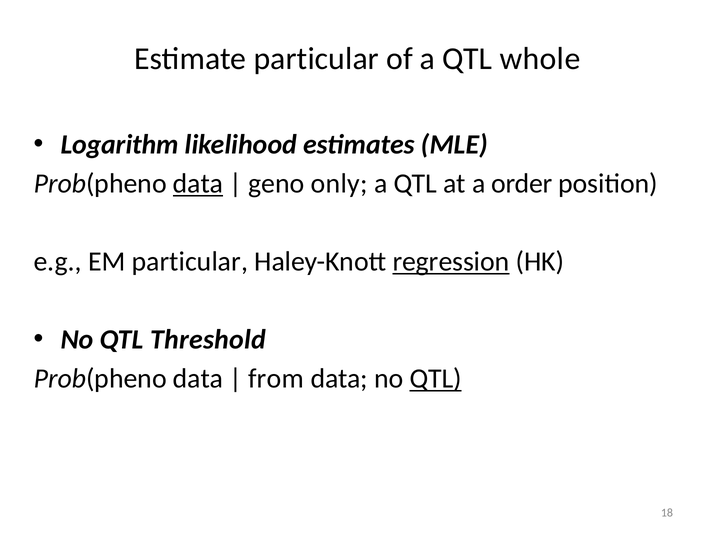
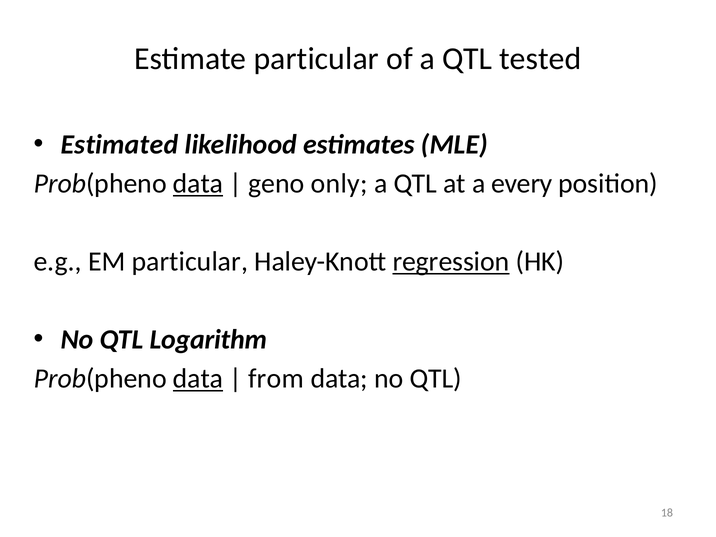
whole: whole -> tested
Logarithm: Logarithm -> Estimated
order: order -> every
Threshold: Threshold -> Logarithm
data at (198, 379) underline: none -> present
QTL at (436, 379) underline: present -> none
